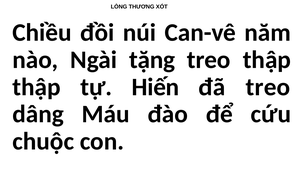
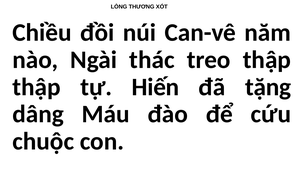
tặng: tặng -> thác
đã treo: treo -> tặng
